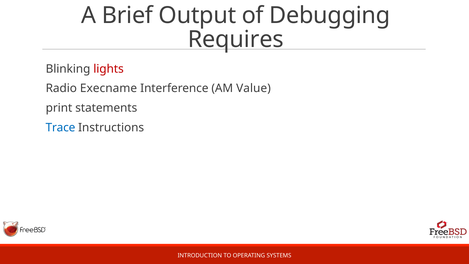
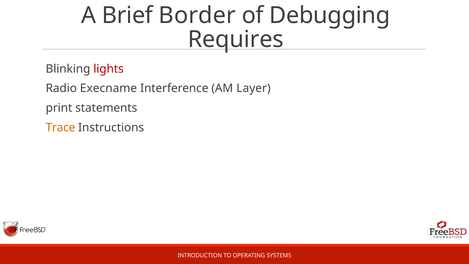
Output: Output -> Border
Value: Value -> Layer
Trace colour: blue -> orange
